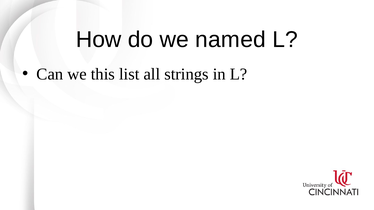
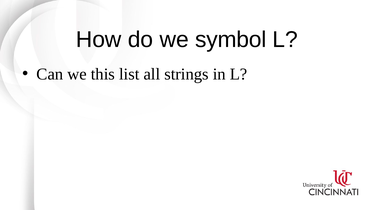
named: named -> symbol
